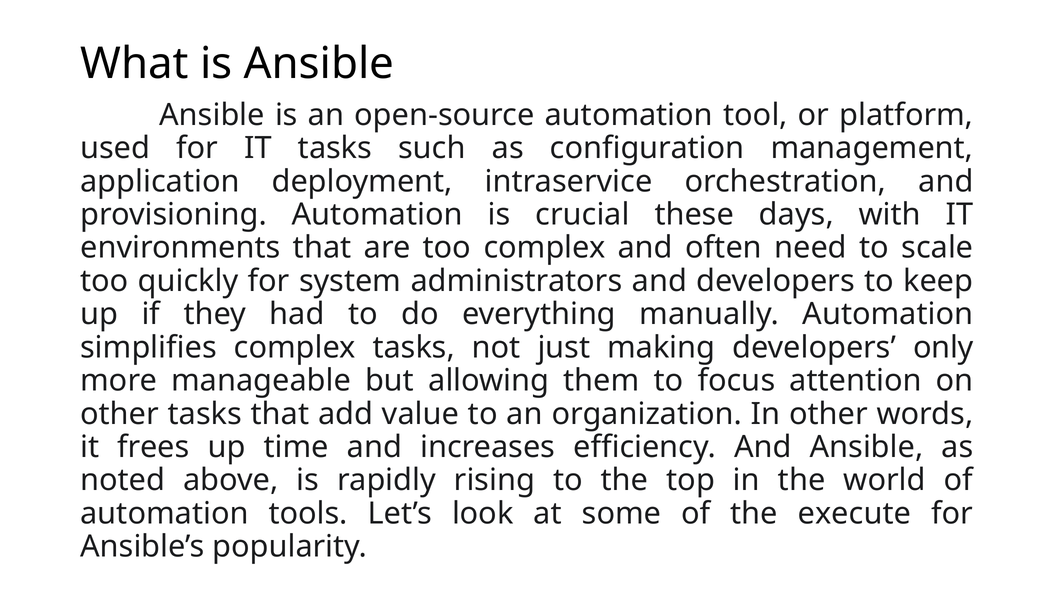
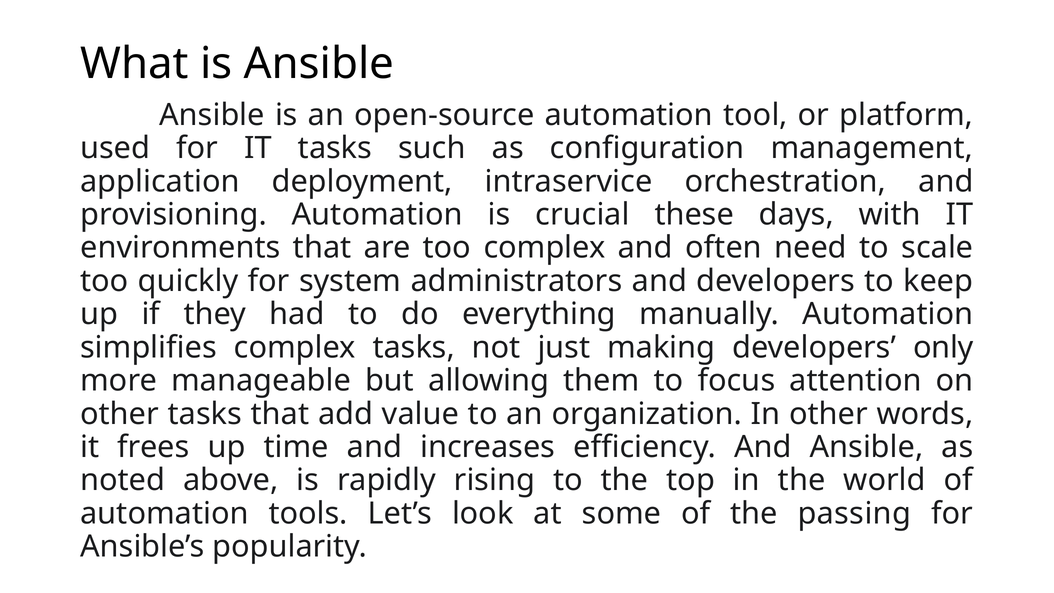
execute: execute -> passing
